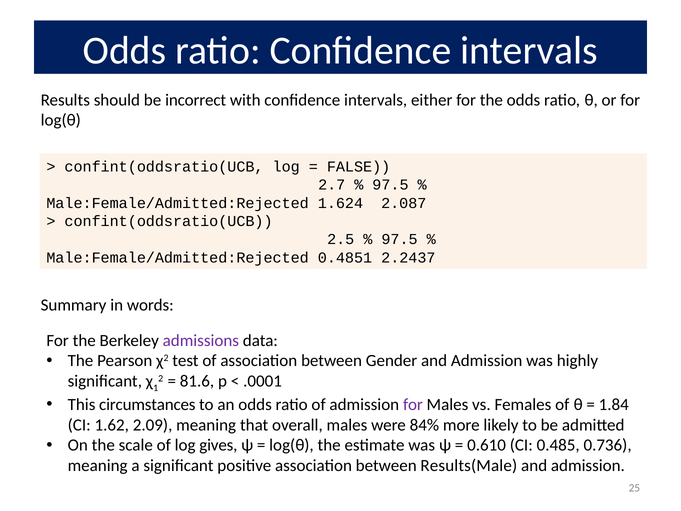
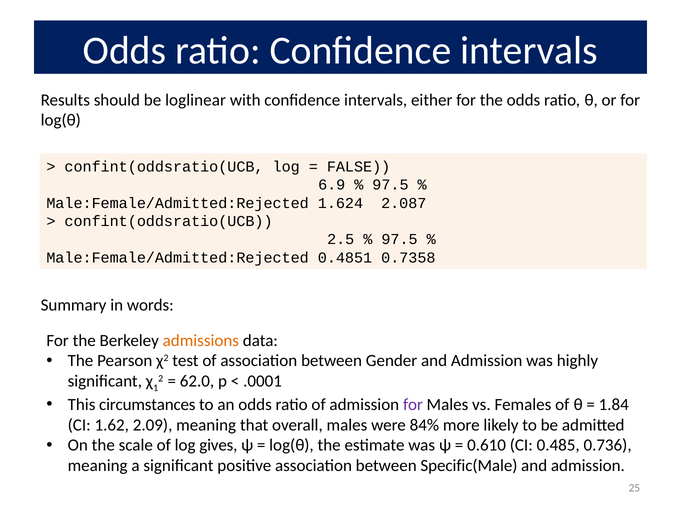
incorrect: incorrect -> loglinear
2.7: 2.7 -> 6.9
2.2437: 2.2437 -> 0.7358
admissions colour: purple -> orange
81.6: 81.6 -> 62.0
Results(Male: Results(Male -> Specific(Male
